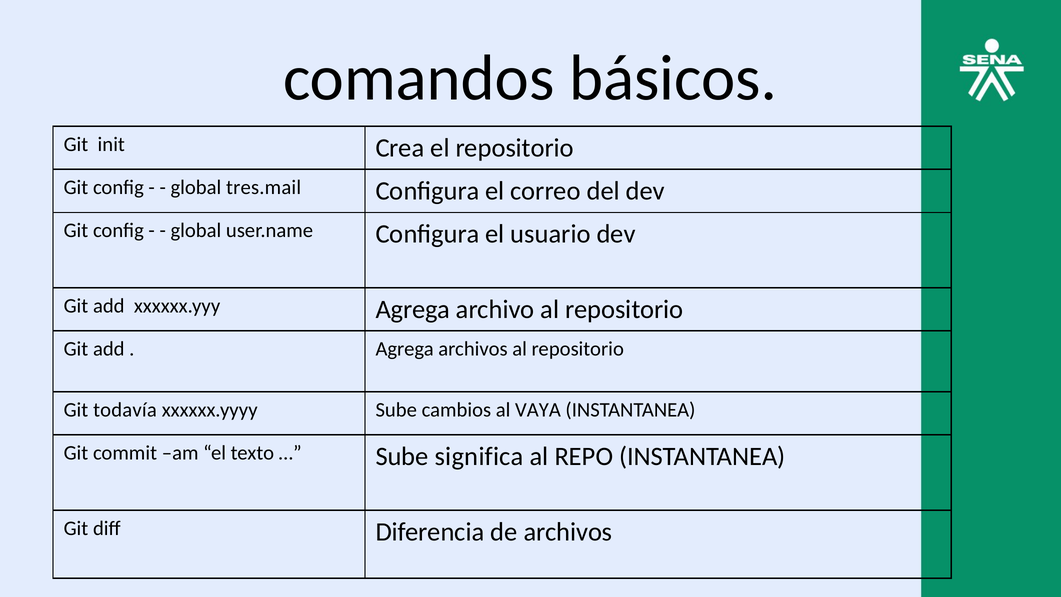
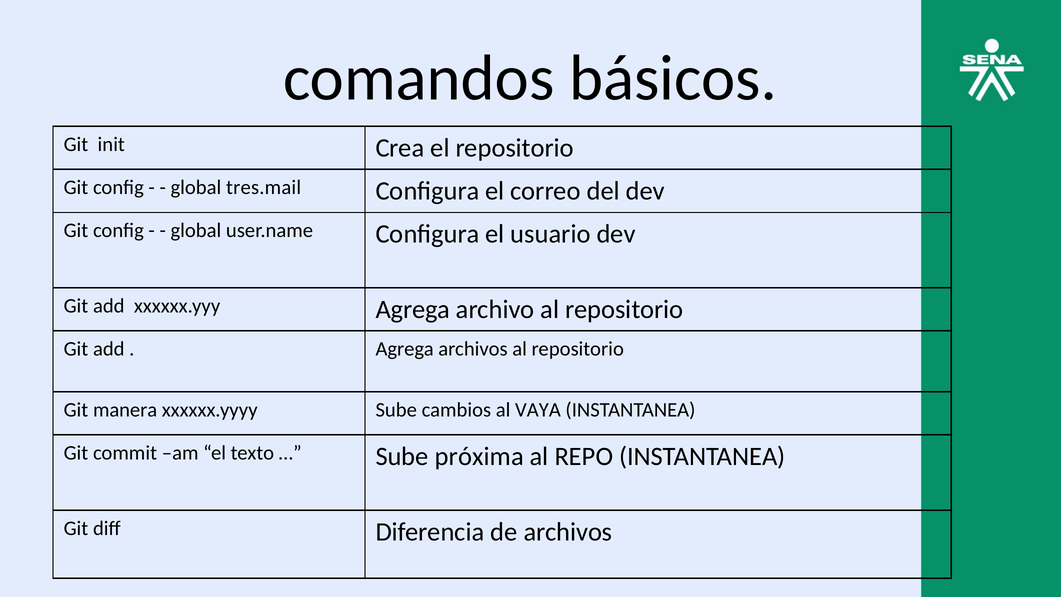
todavía: todavía -> manera
significa: significa -> próxima
